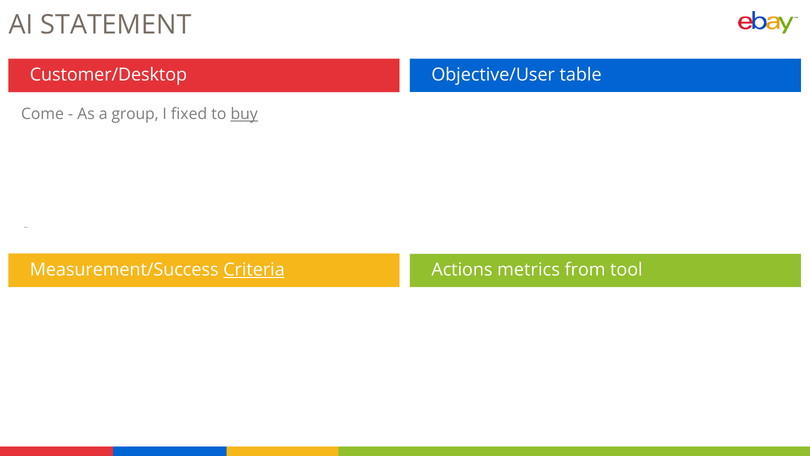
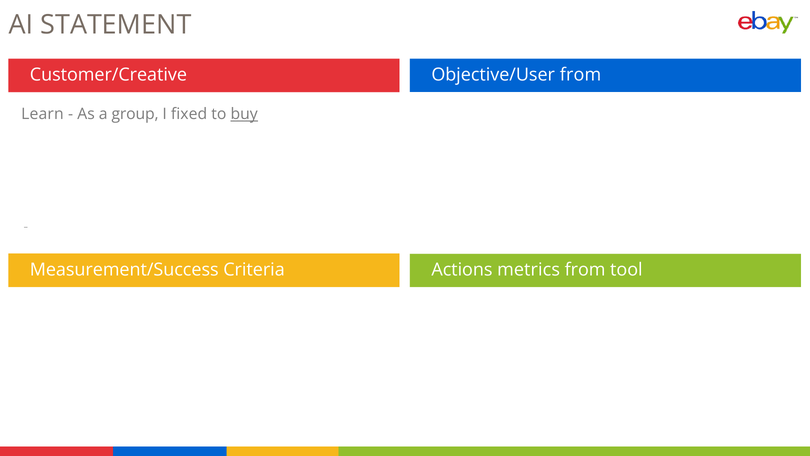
Customer/Desktop: Customer/Desktop -> Customer/Creative
Objective/User table: table -> from
Come: Come -> Learn
Criteria underline: present -> none
